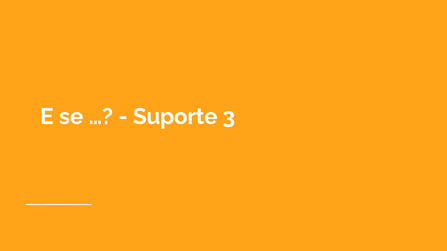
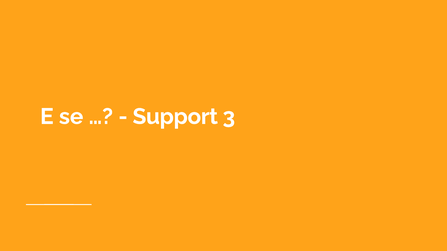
Suporte: Suporte -> Support
